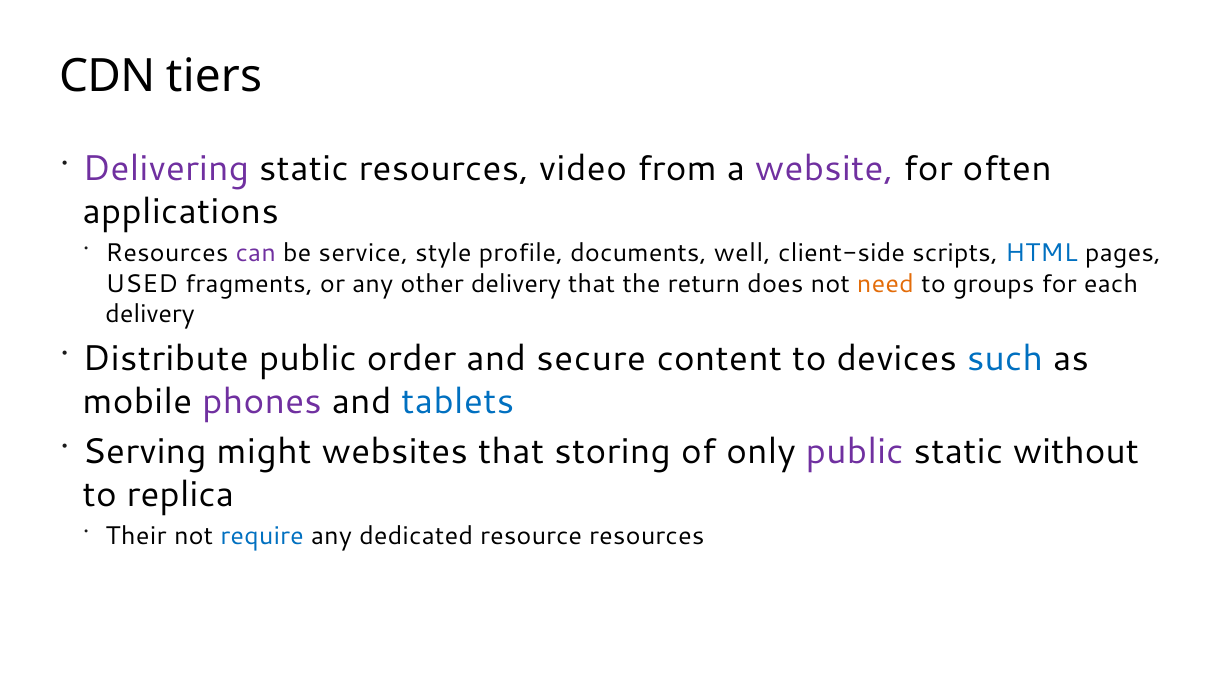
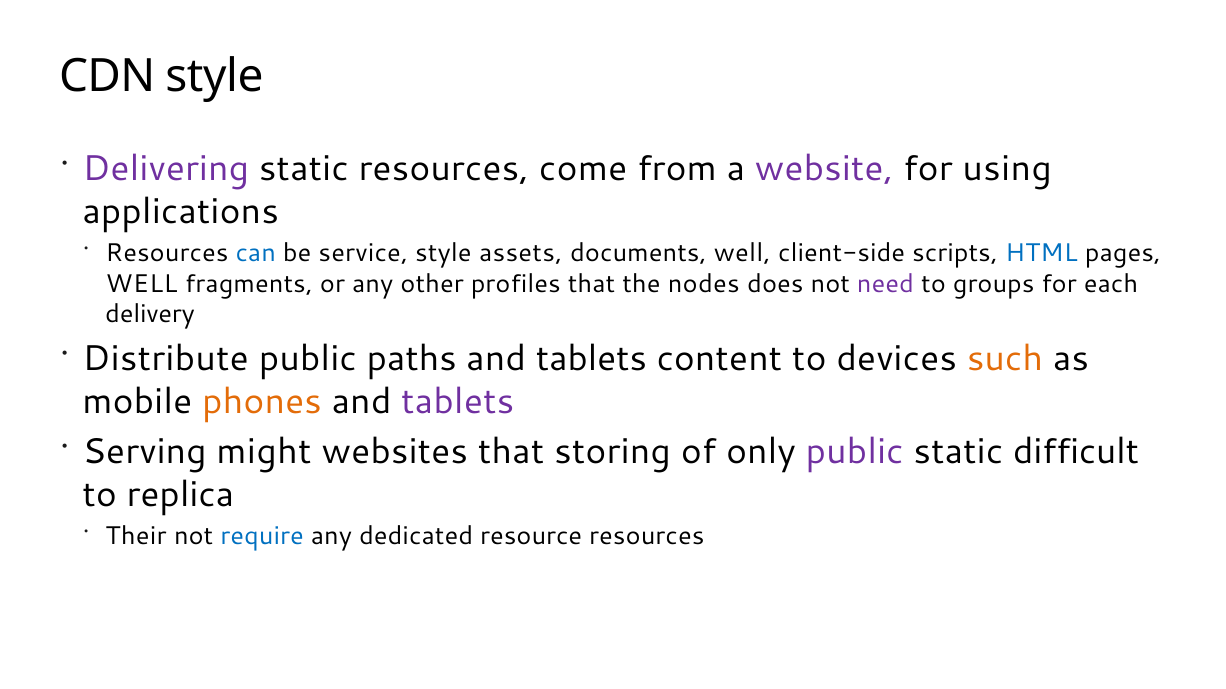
CDN tiers: tiers -> style
video: video -> come
often: often -> using
can colour: purple -> blue
profile: profile -> assets
USED at (142, 284): USED -> WELL
other delivery: delivery -> profiles
return: return -> nodes
need colour: orange -> purple
order: order -> paths
secure at (591, 359): secure -> tablets
such colour: blue -> orange
phones colour: purple -> orange
tablets at (458, 402) colour: blue -> purple
without: without -> difficult
